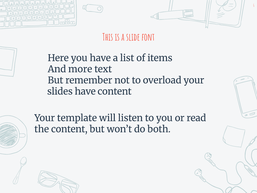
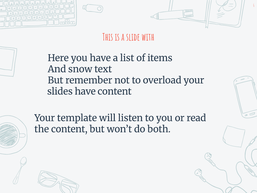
font: font -> with
more: more -> snow
